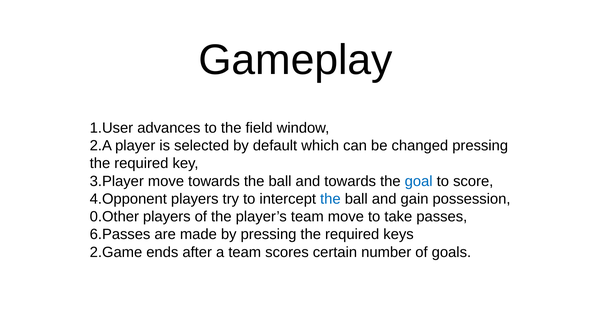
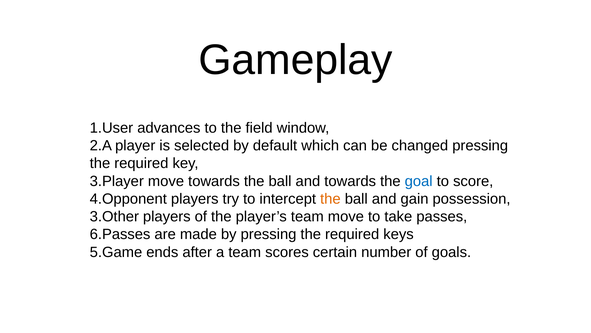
the at (330, 199) colour: blue -> orange
0.Other: 0.Other -> 3.Other
2.Game: 2.Game -> 5.Game
